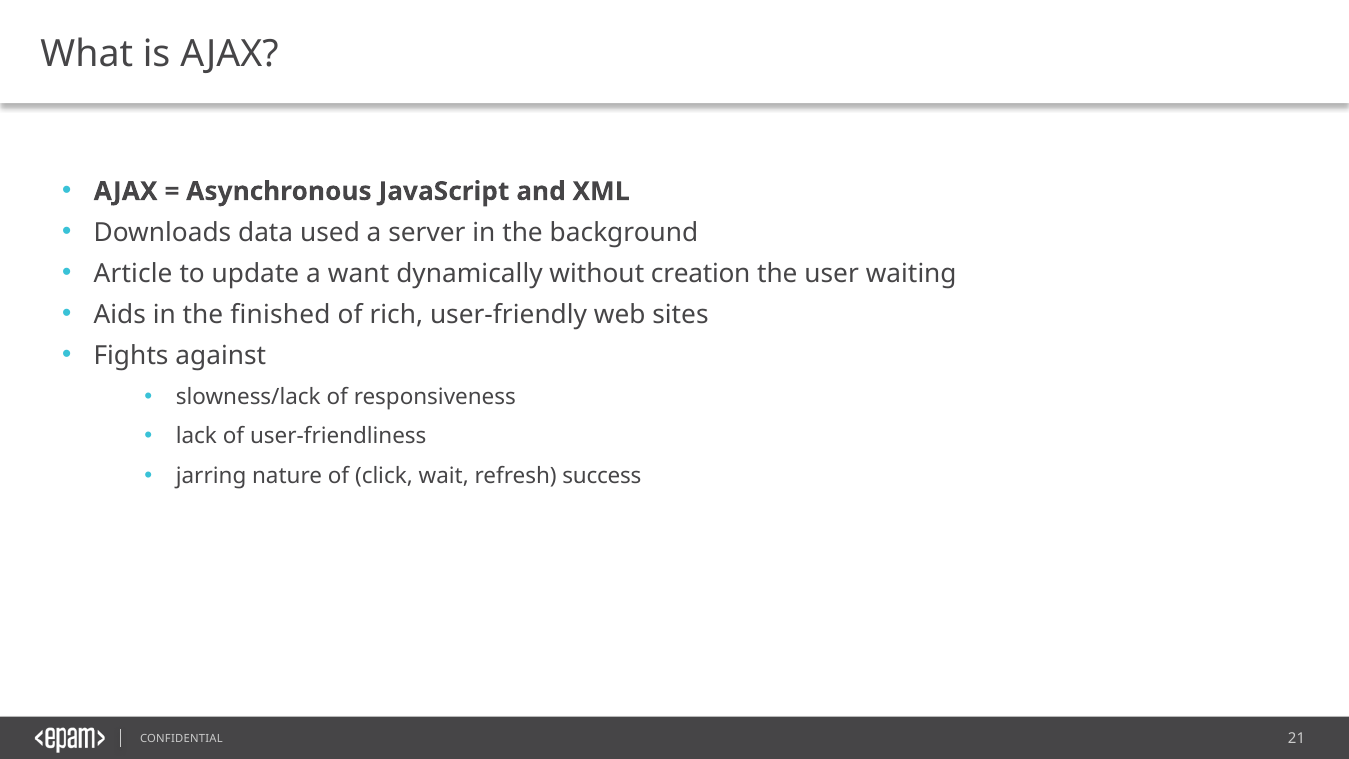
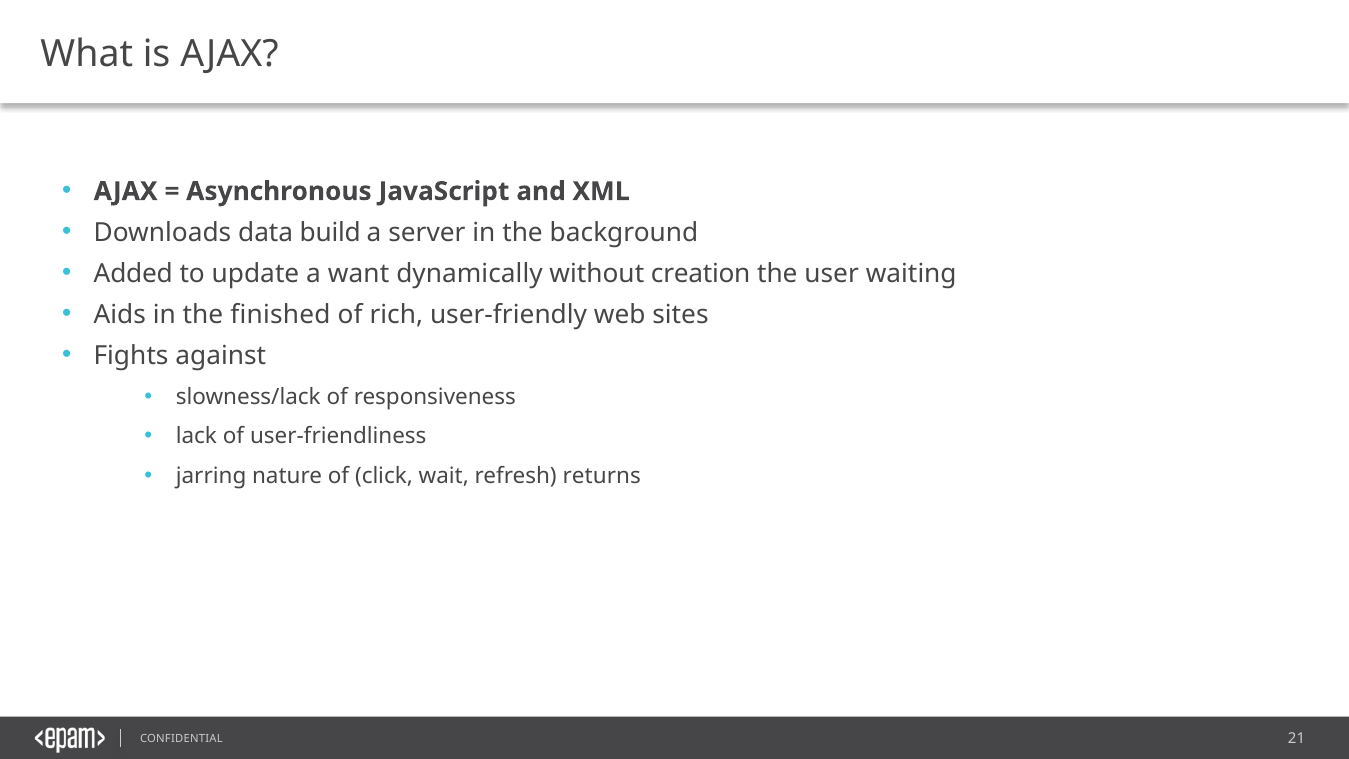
used: used -> build
Article: Article -> Added
success: success -> returns
